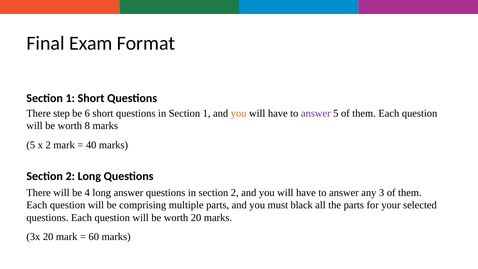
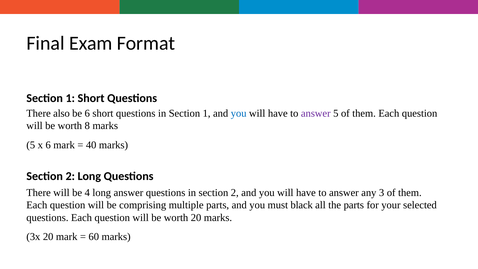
step: step -> also
you at (239, 113) colour: orange -> blue
x 2: 2 -> 6
